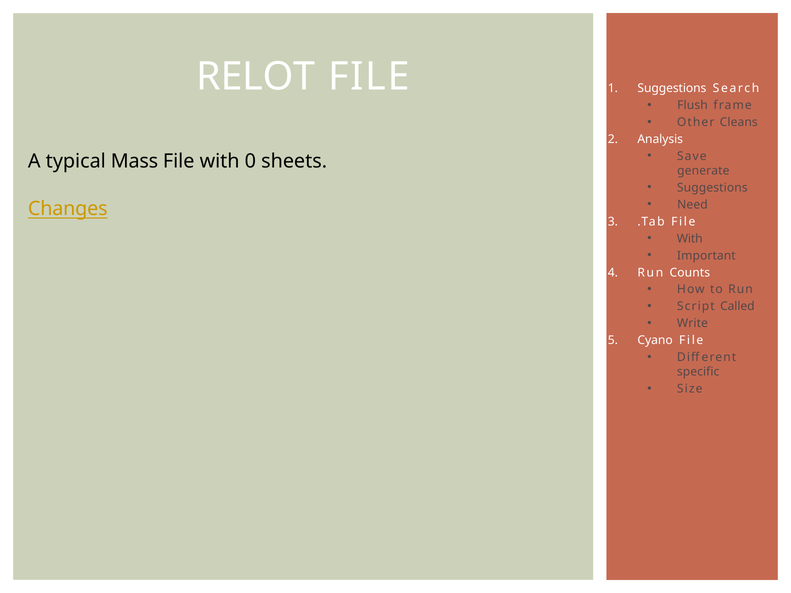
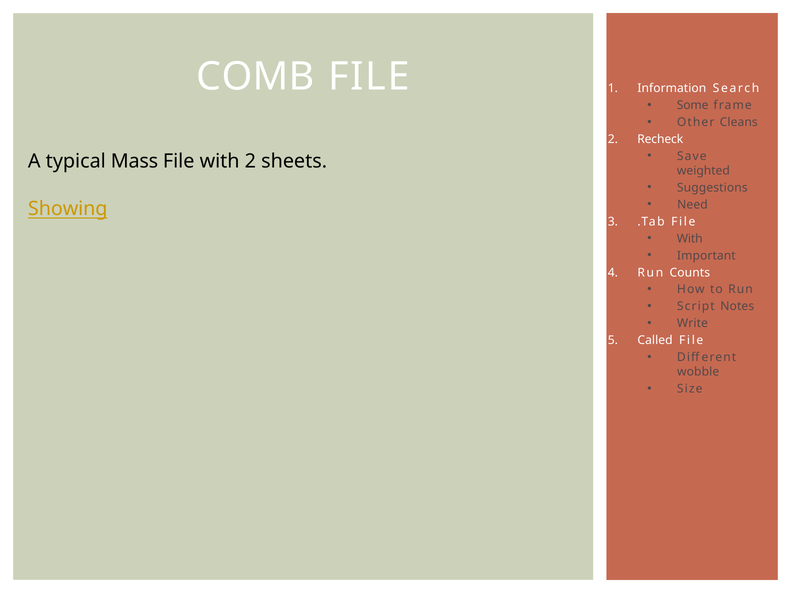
RELOT: RELOT -> COMB
Suggestions at (672, 88): Suggestions -> Information
Flush: Flush -> Some
Analysis: Analysis -> Recheck
with 0: 0 -> 2
generate: generate -> weighted
Changes: Changes -> Showing
Called: Called -> Notes
Cyano: Cyano -> Called
specific: specific -> wobble
